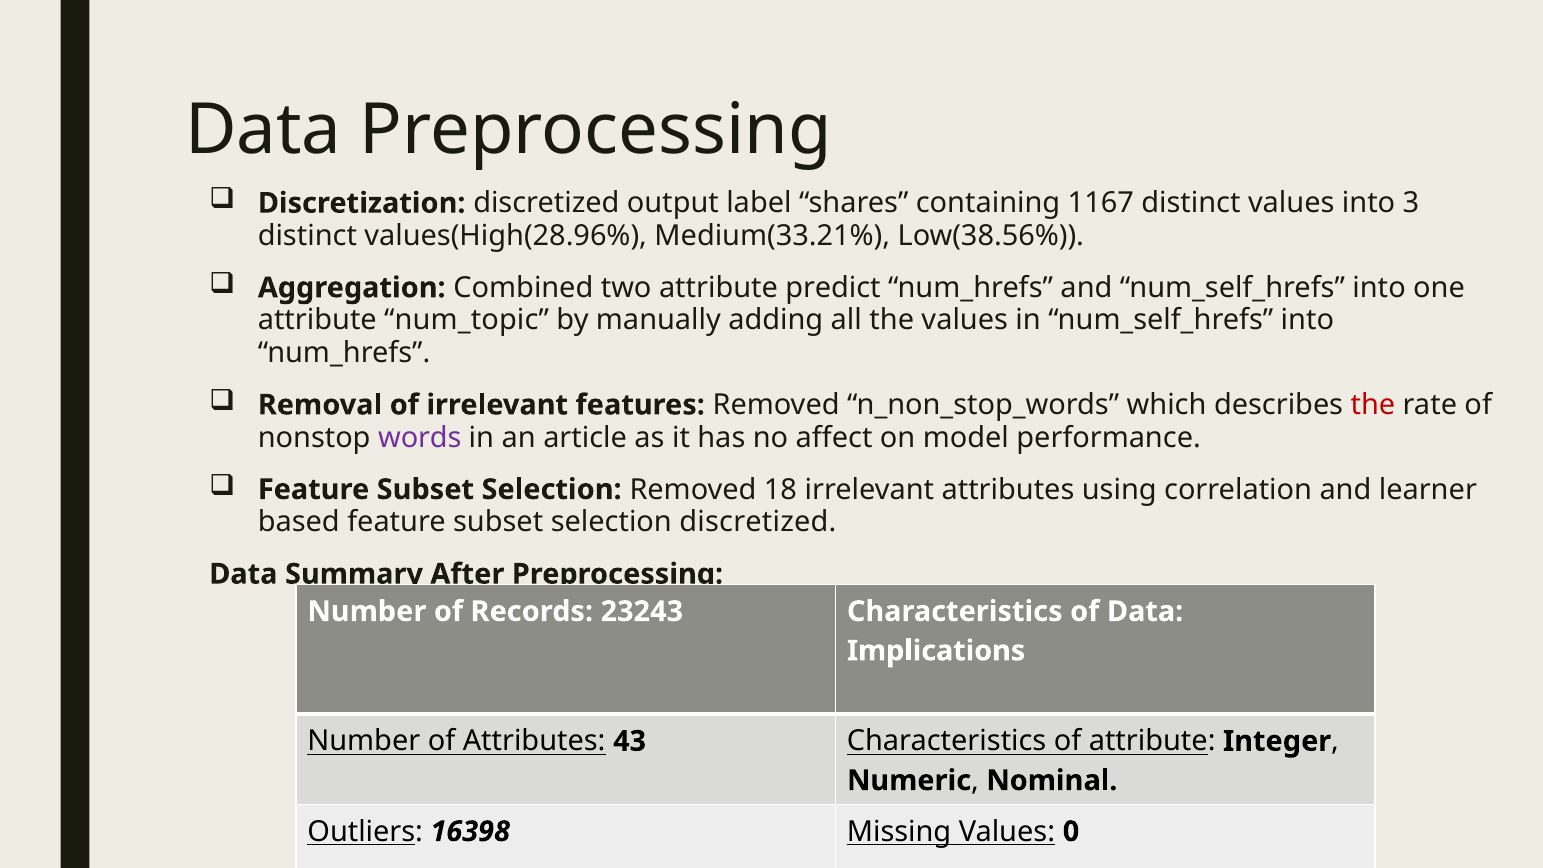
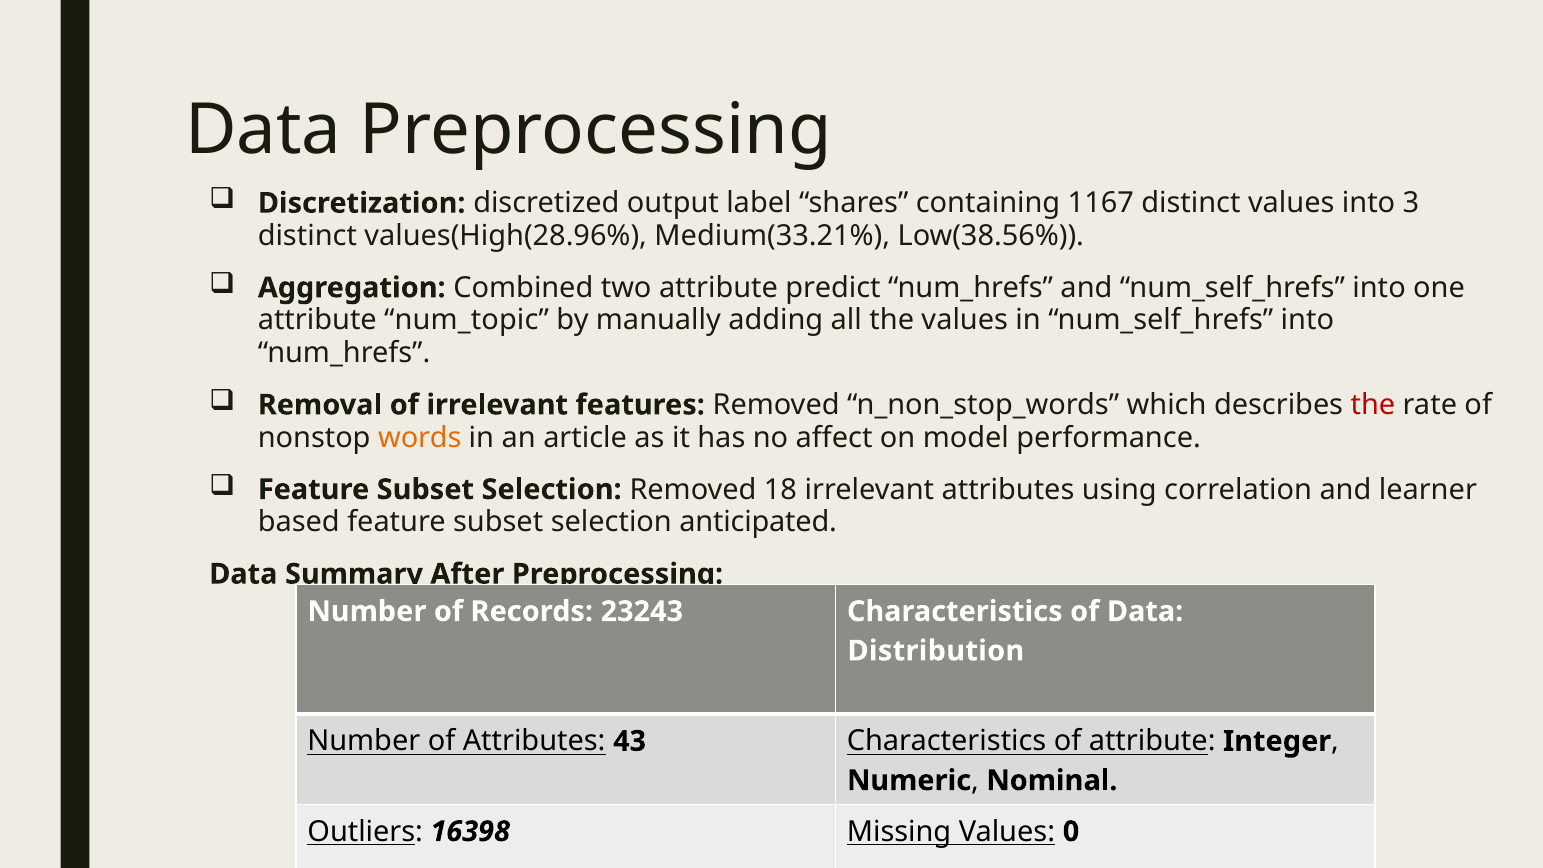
words colour: purple -> orange
selection discretized: discretized -> anticipated
Implications: Implications -> Distribution
